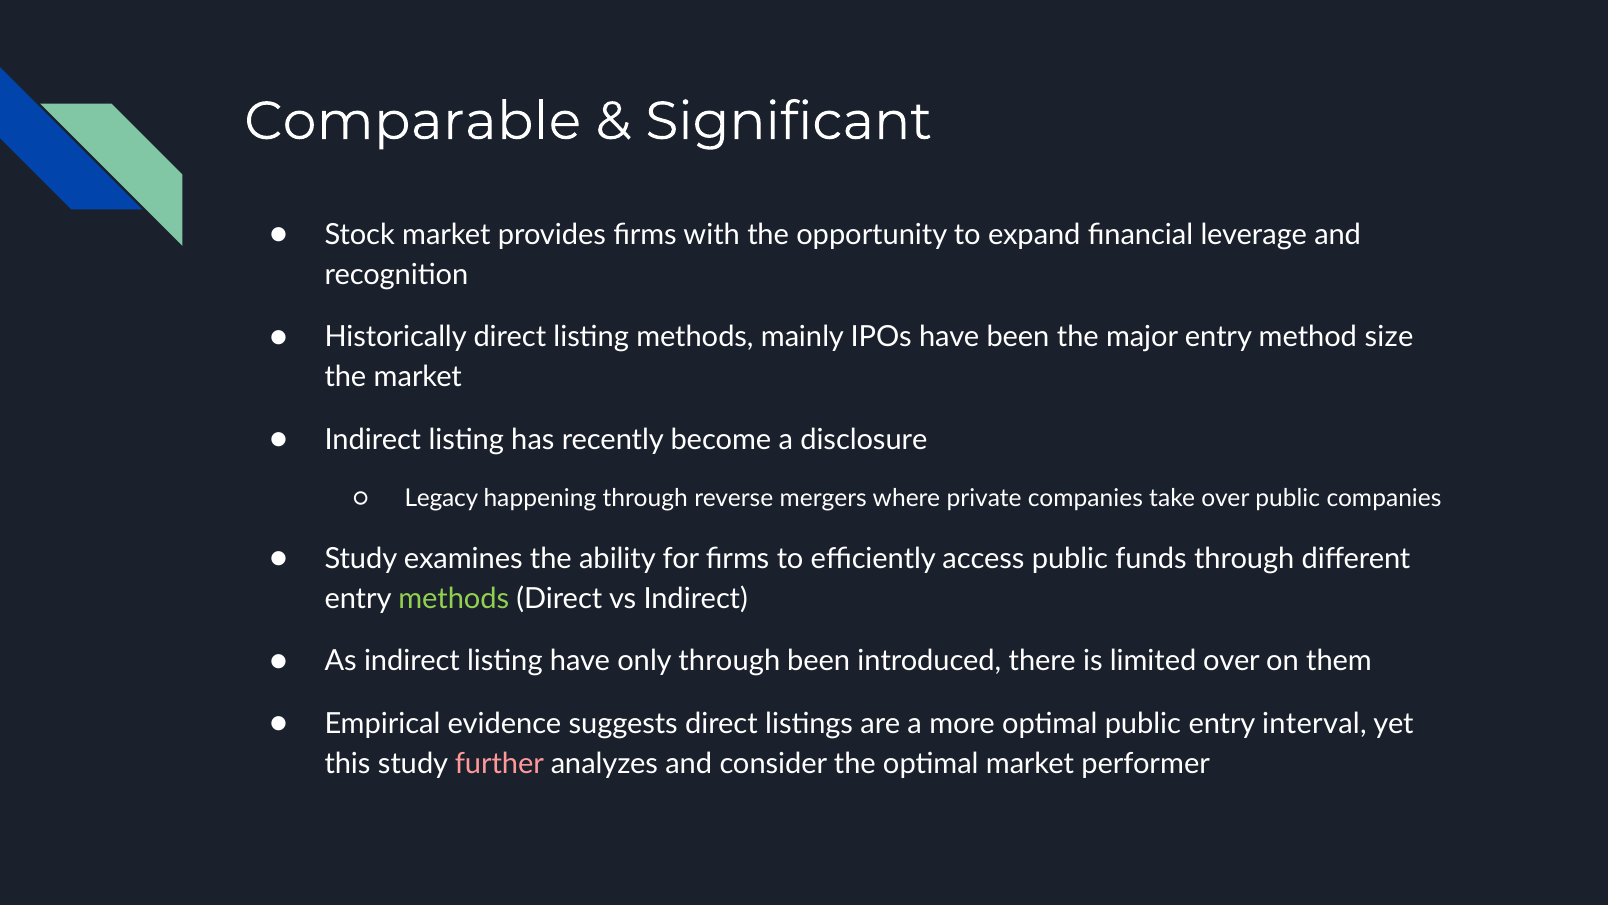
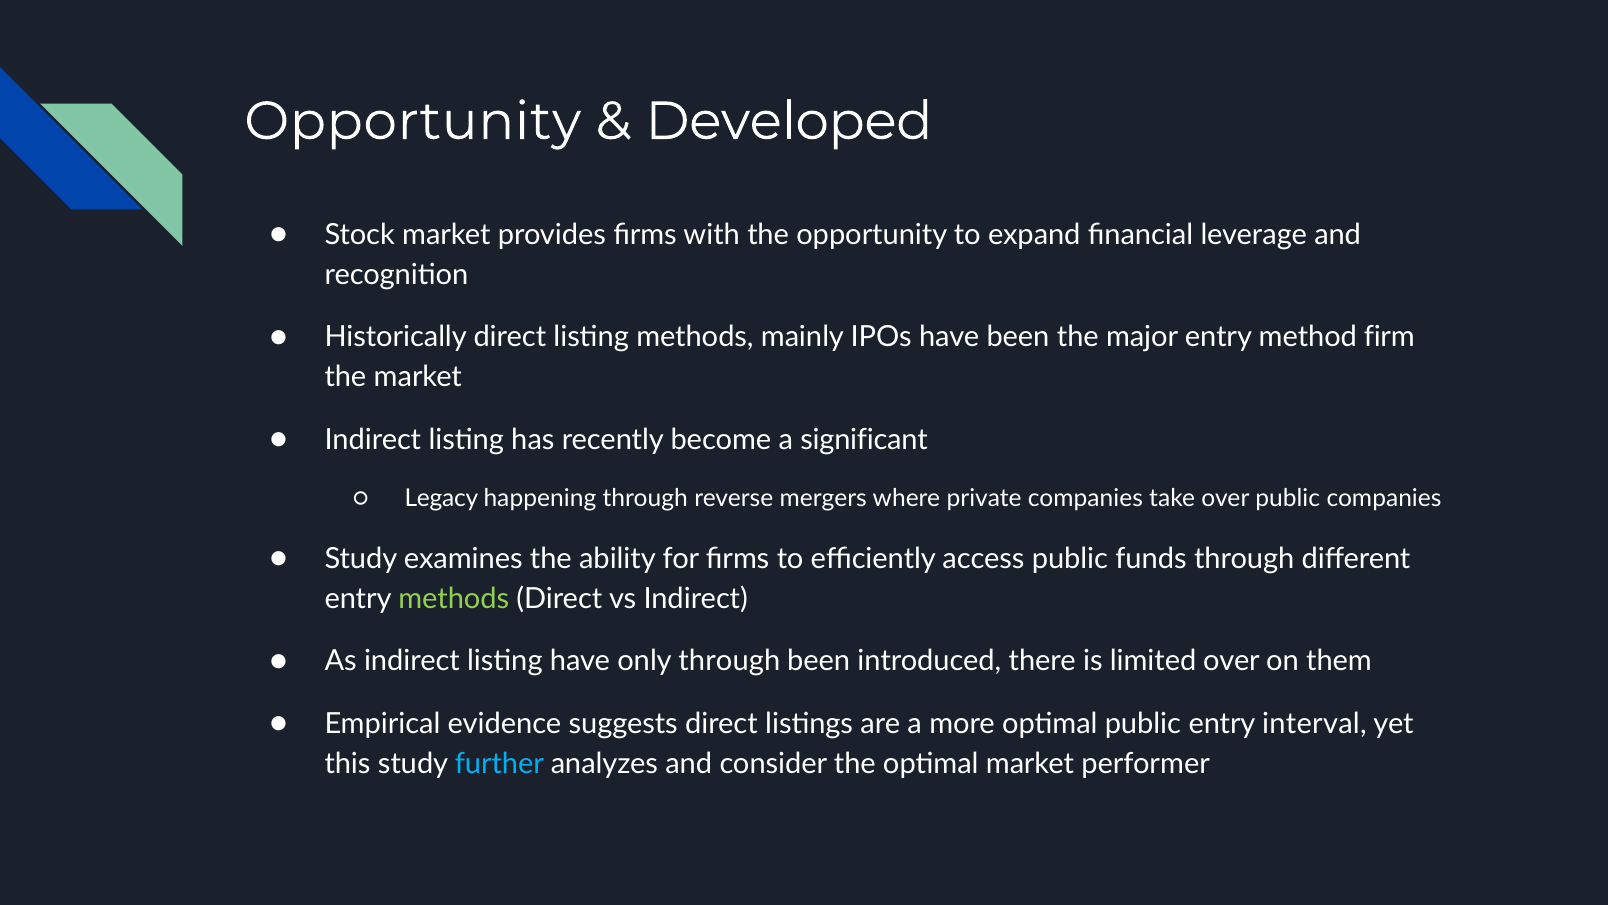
Comparable at (413, 121): Comparable -> Opportunity
Significant: Significant -> Developed
size: size -> firm
disclosure: disclosure -> significant
further colour: pink -> light blue
